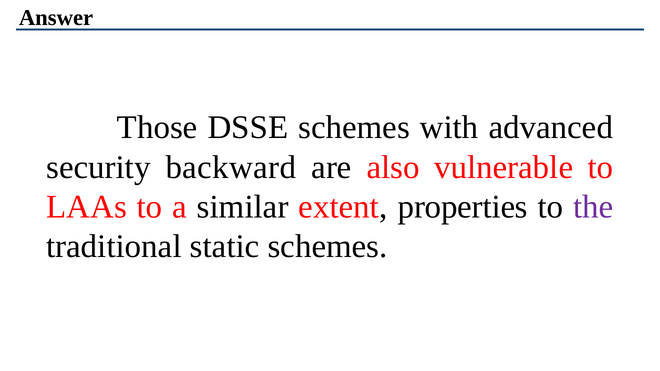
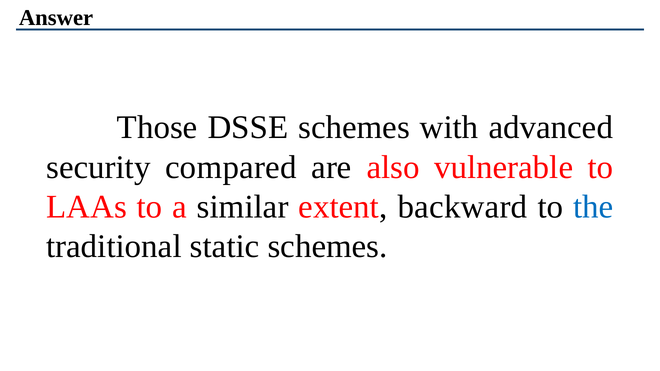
backward: backward -> compared
properties: properties -> backward
the colour: purple -> blue
